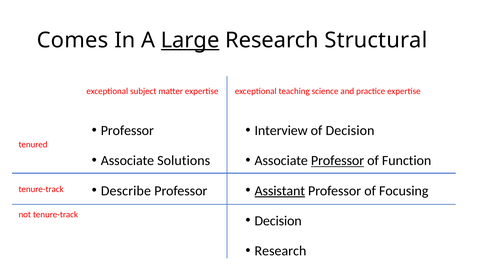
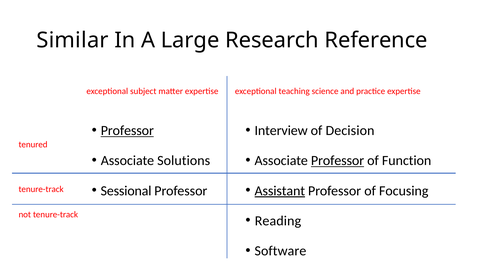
Comes: Comes -> Similar
Large underline: present -> none
Structural: Structural -> Reference
Professor at (127, 131) underline: none -> present
Describe: Describe -> Sessional
Decision at (278, 221): Decision -> Reading
Research at (280, 251): Research -> Software
